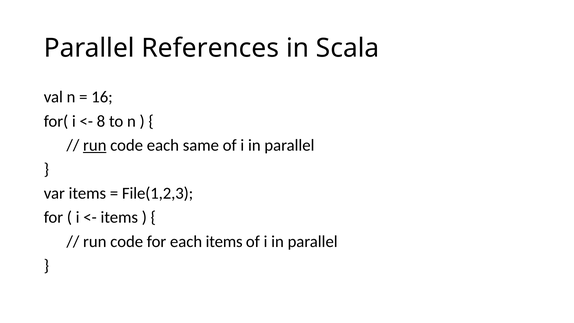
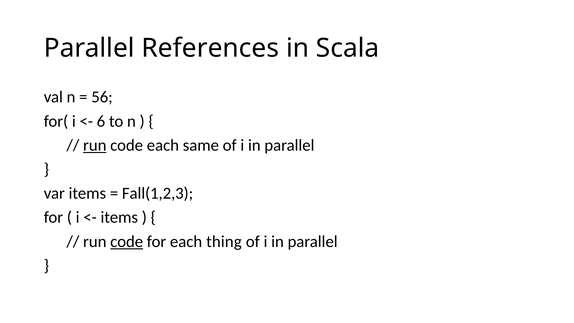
16: 16 -> 56
8: 8 -> 6
File(1,2,3: File(1,2,3 -> Fall(1,2,3
code at (127, 241) underline: none -> present
each items: items -> thing
